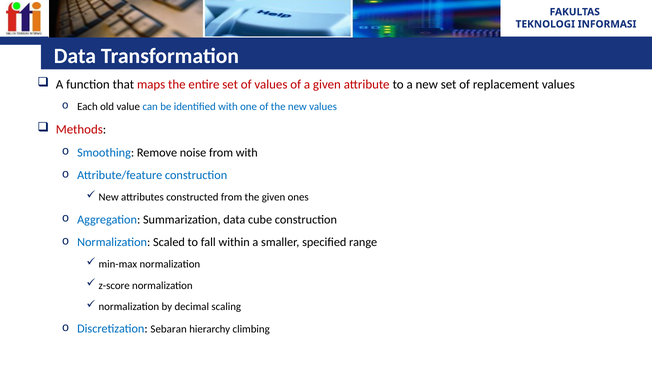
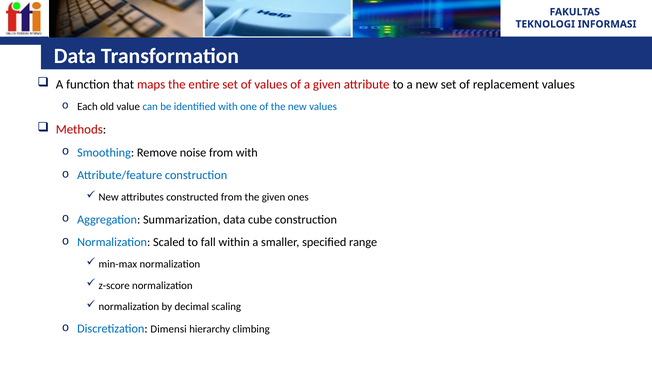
Sebaran: Sebaran -> Dimensi
